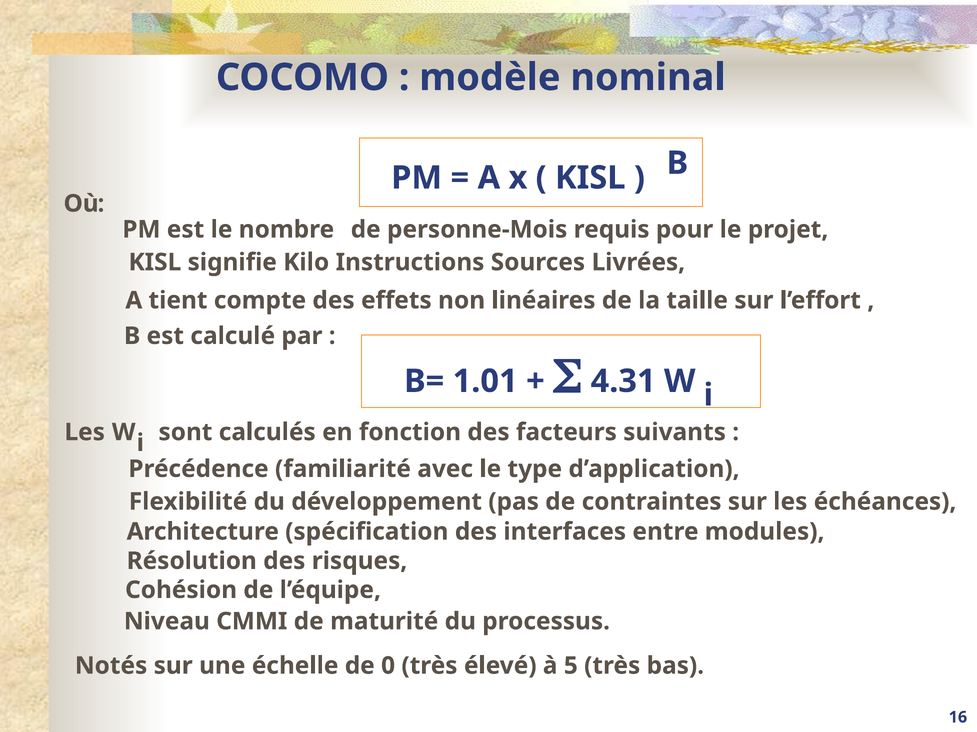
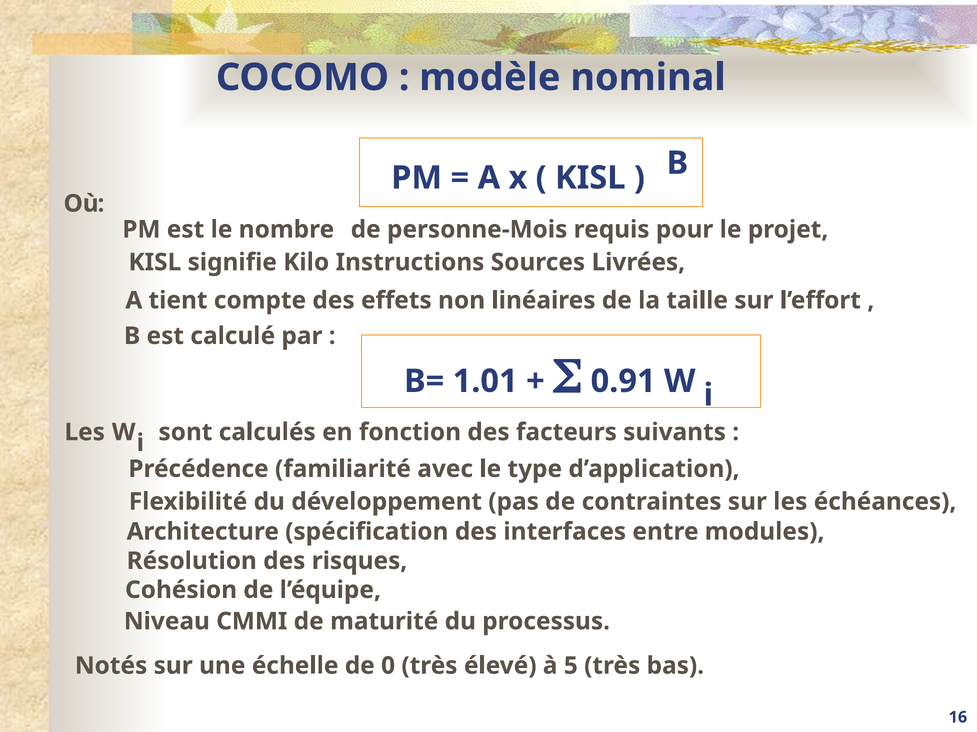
4.31: 4.31 -> 0.91
